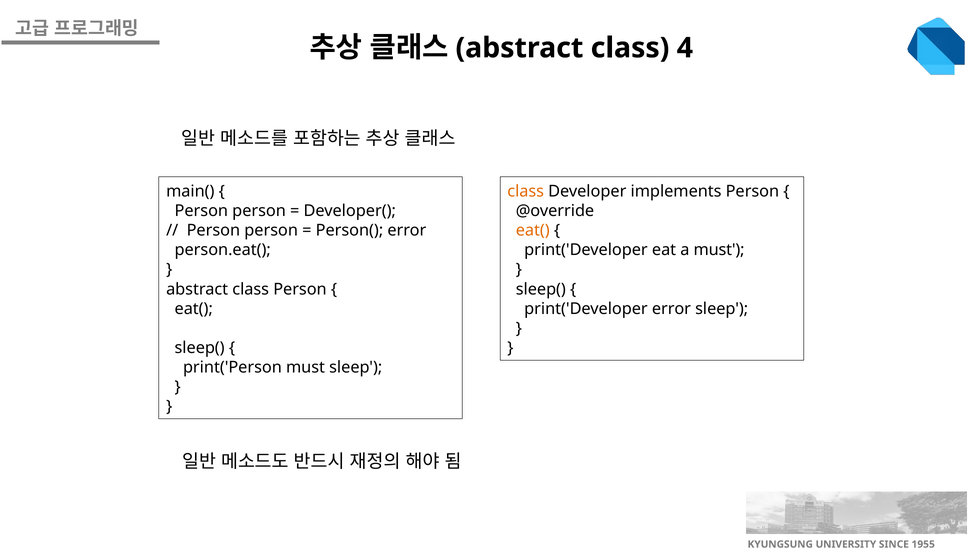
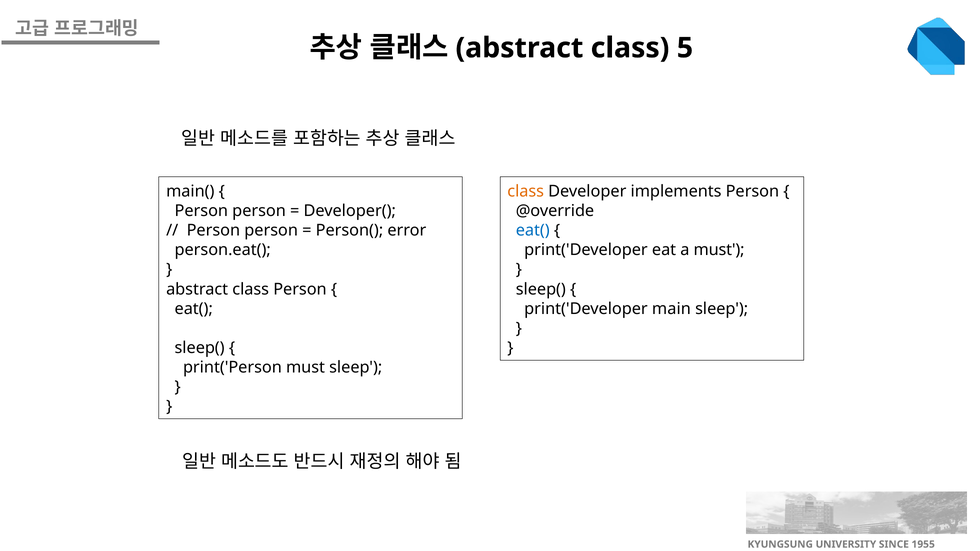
4: 4 -> 5
eat( at (533, 231) colour: orange -> blue
print('Developer error: error -> main
